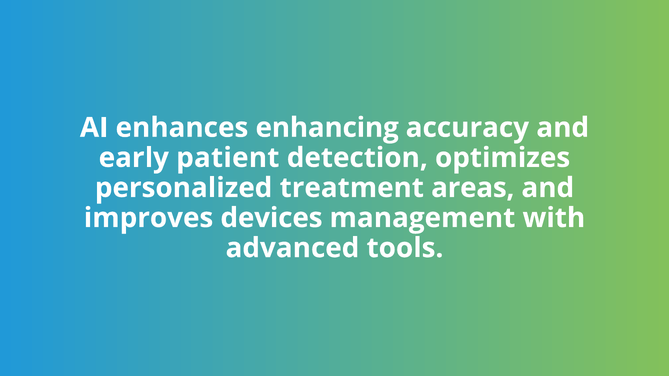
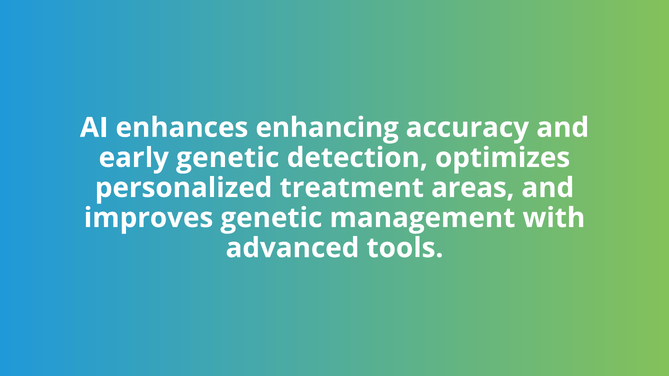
early patient: patient -> genetic
improves devices: devices -> genetic
